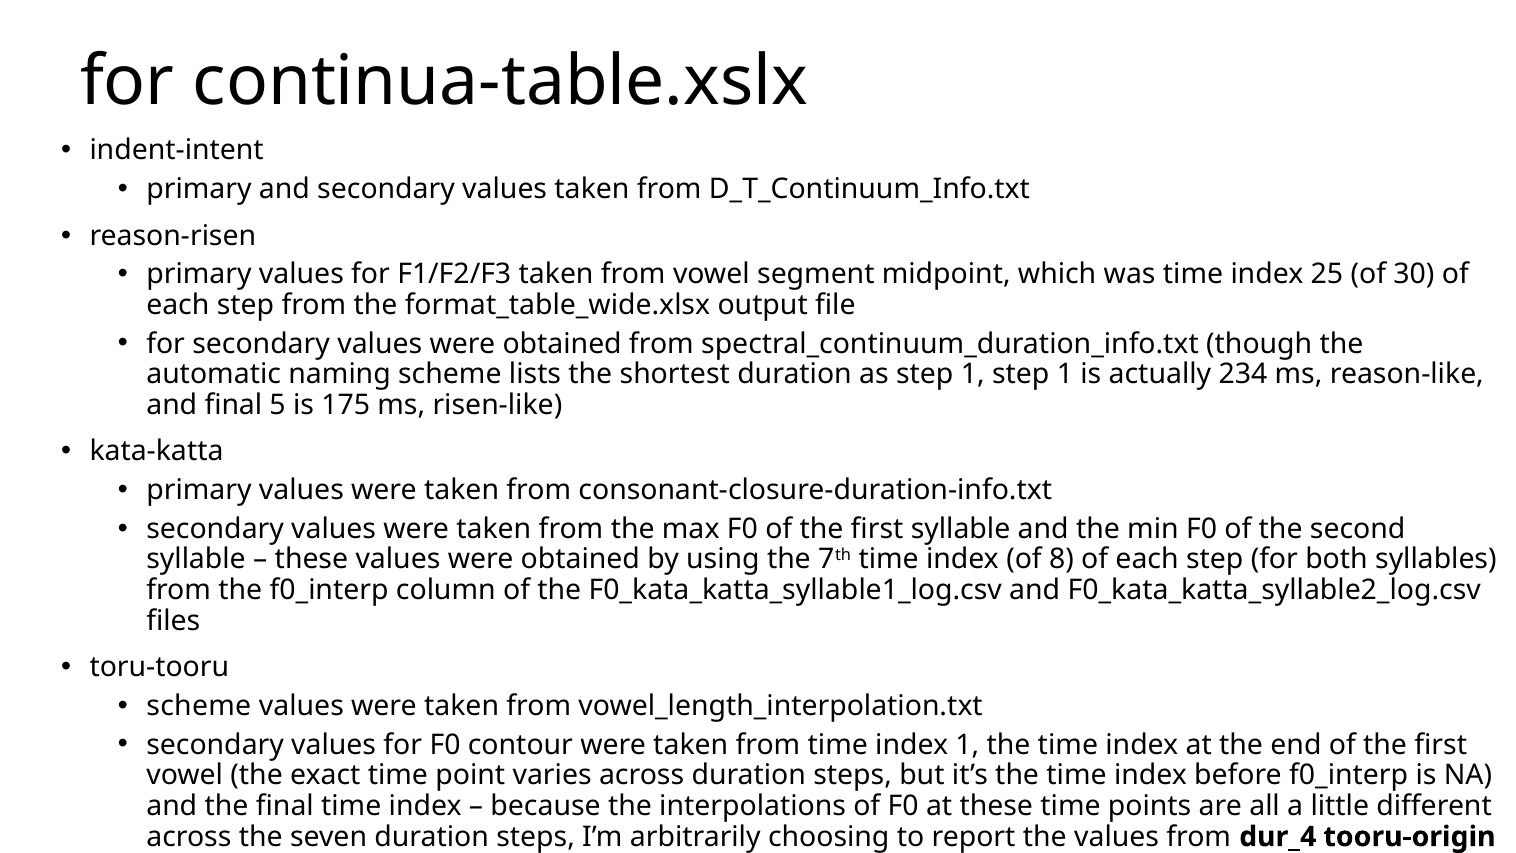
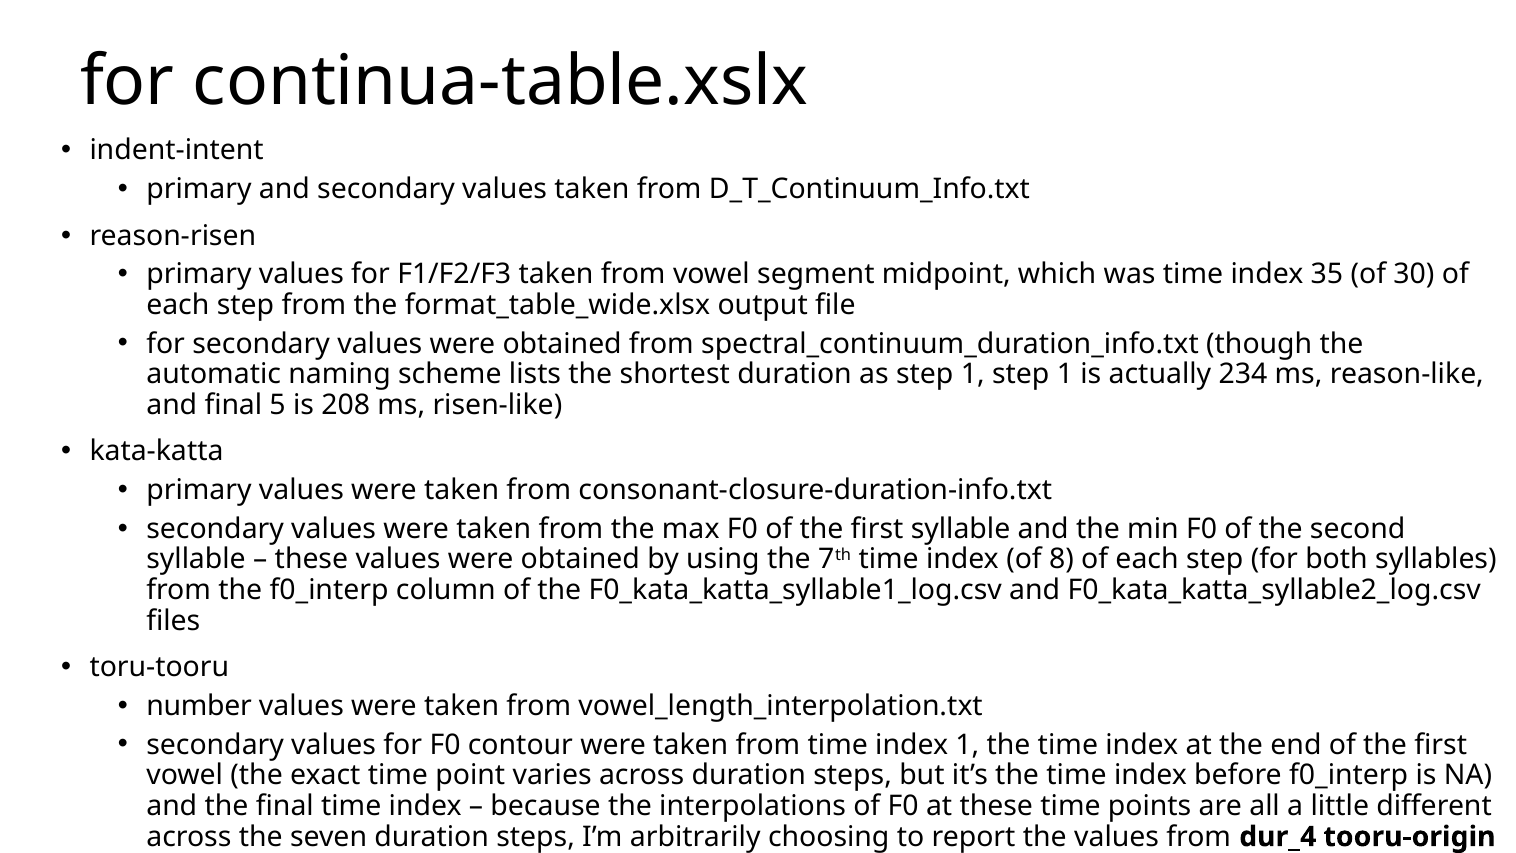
25: 25 -> 35
175: 175 -> 208
scheme at (199, 706): scheme -> number
